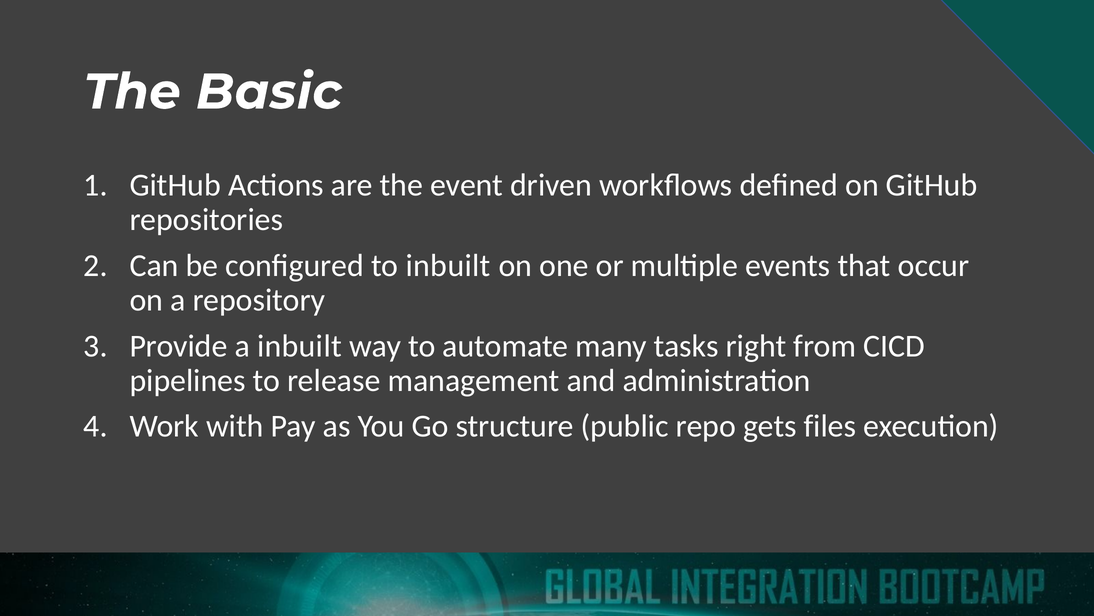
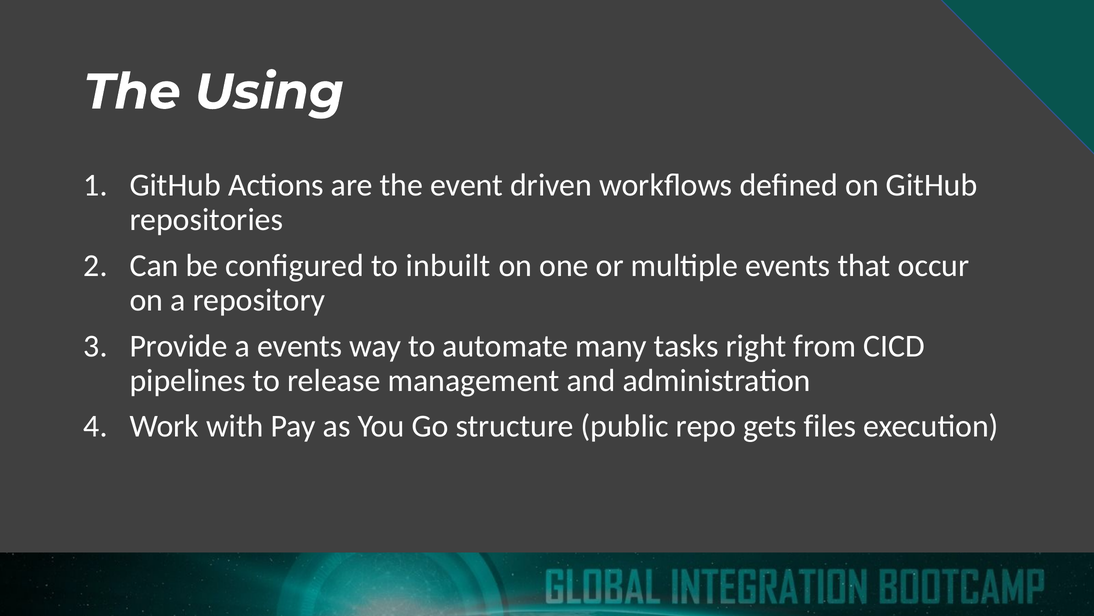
Basic: Basic -> Using
a inbuilt: inbuilt -> events
